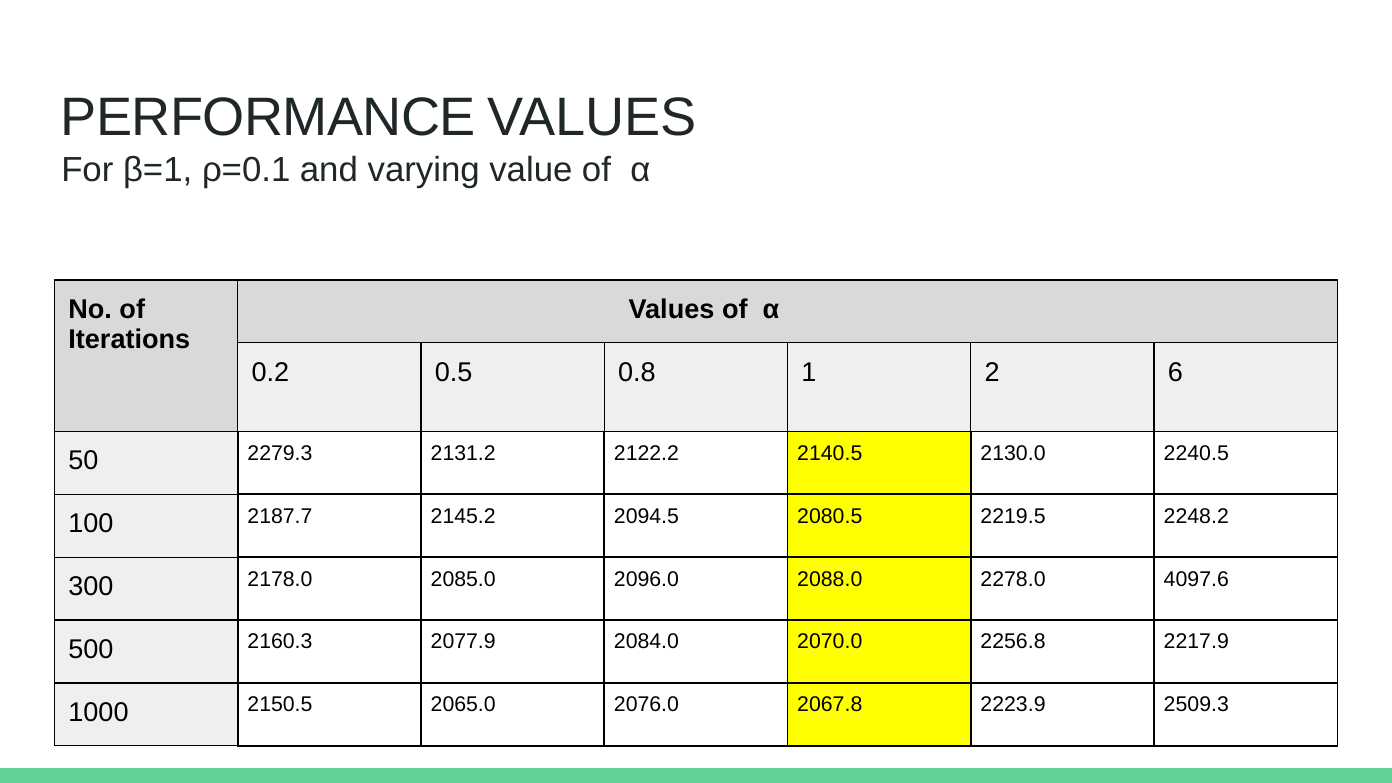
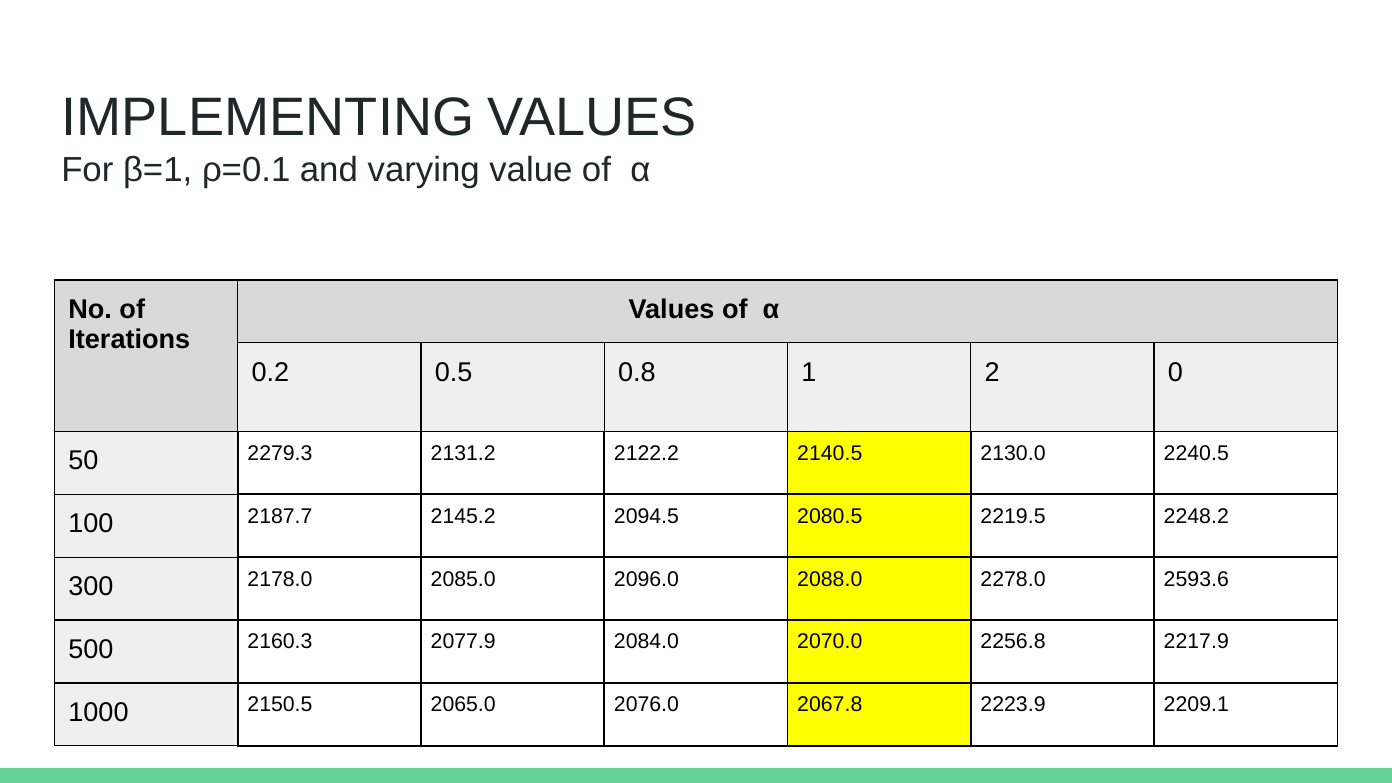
PERFORMANCE: PERFORMANCE -> IMPLEMENTING
6: 6 -> 0
4097.6: 4097.6 -> 2593.6
2509.3: 2509.3 -> 2209.1
